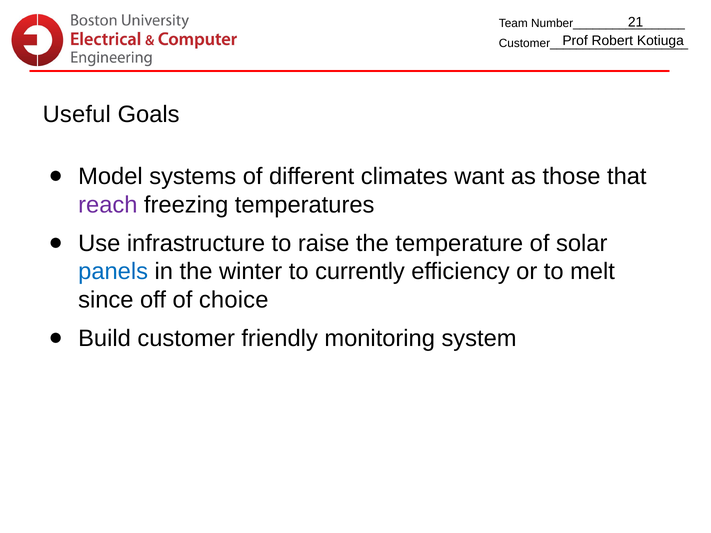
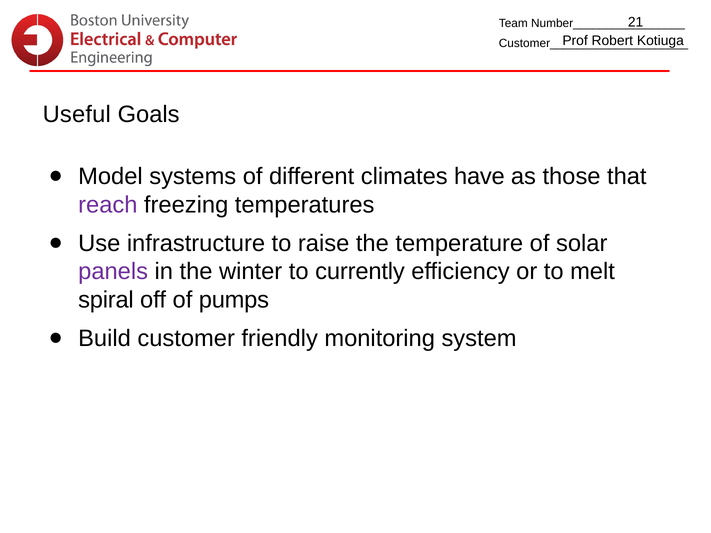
want: want -> have
panels colour: blue -> purple
since: since -> spiral
choice: choice -> pumps
